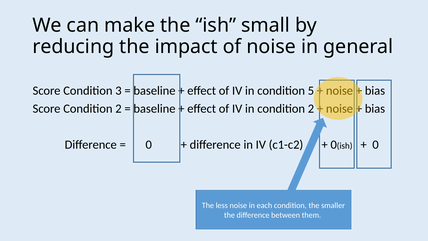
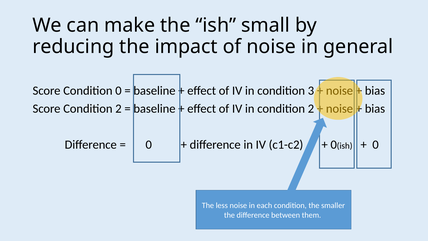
Condition 3: 3 -> 0
5: 5 -> 3
